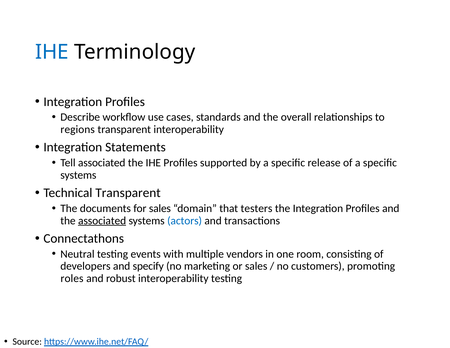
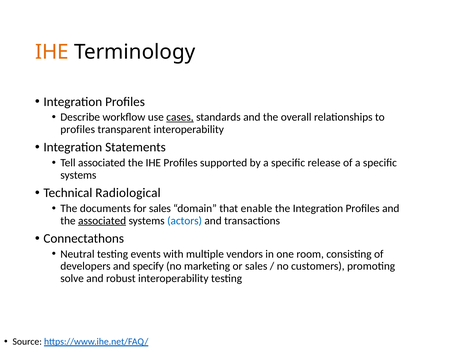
IHE at (52, 52) colour: blue -> orange
cases underline: none -> present
regions at (78, 129): regions -> profiles
Technical Transparent: Transparent -> Radiological
testers: testers -> enable
roles: roles -> solve
